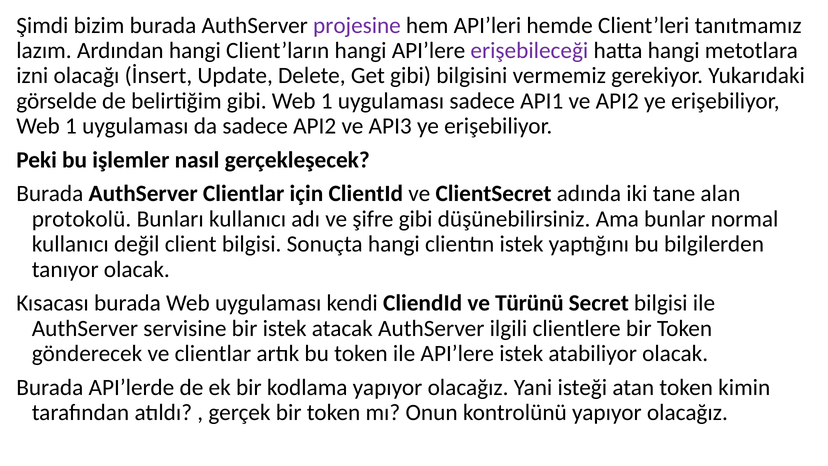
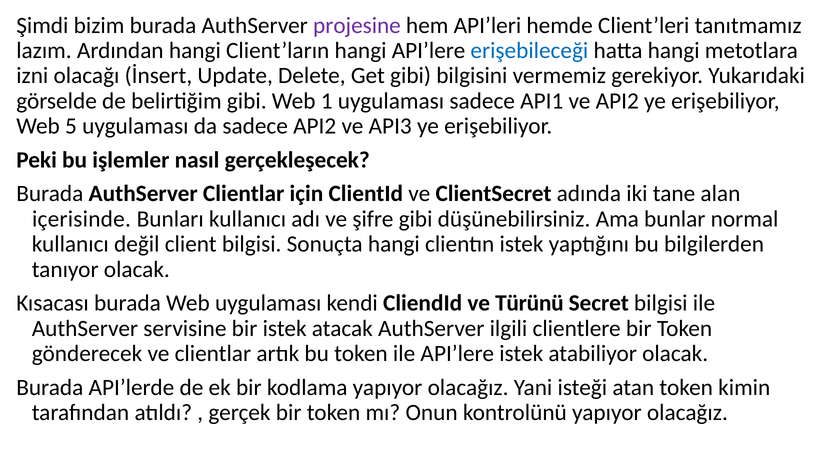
erişebileceği colour: purple -> blue
1 at (71, 126): 1 -> 5
protokolü: protokolü -> içerisinde
